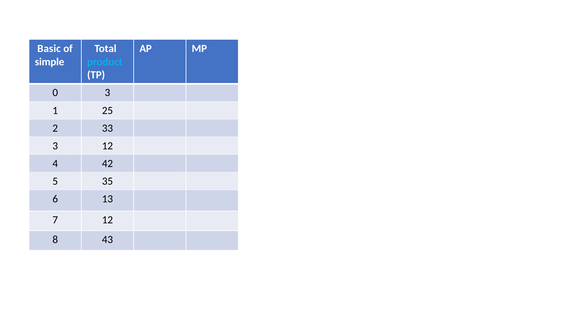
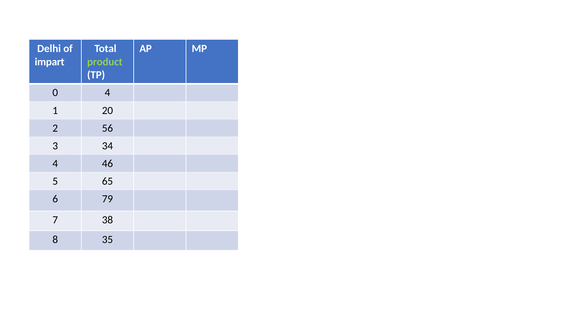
Basic: Basic -> Delhi
simple: simple -> impart
product colour: light blue -> light green
0 3: 3 -> 4
25: 25 -> 20
33: 33 -> 56
3 12: 12 -> 34
42: 42 -> 46
35: 35 -> 65
13: 13 -> 79
7 12: 12 -> 38
43: 43 -> 35
